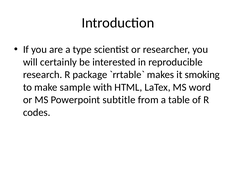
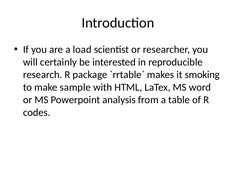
type: type -> load
subtitle: subtitle -> analysis
